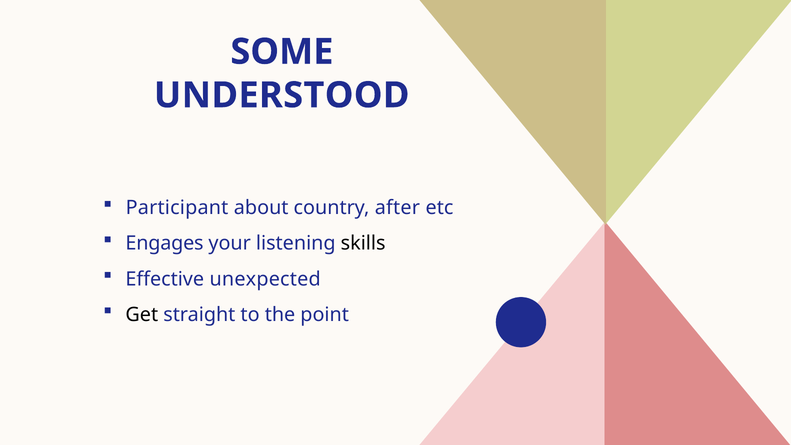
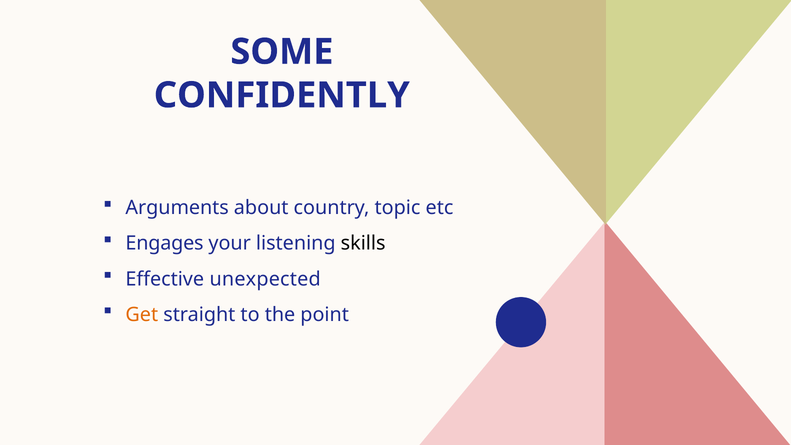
UNDERSTOOD: UNDERSTOOD -> CONFIDENTLY
Participant: Participant -> Arguments
after: after -> topic
Get colour: black -> orange
